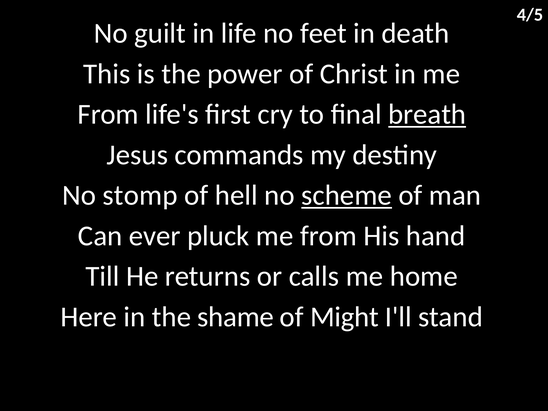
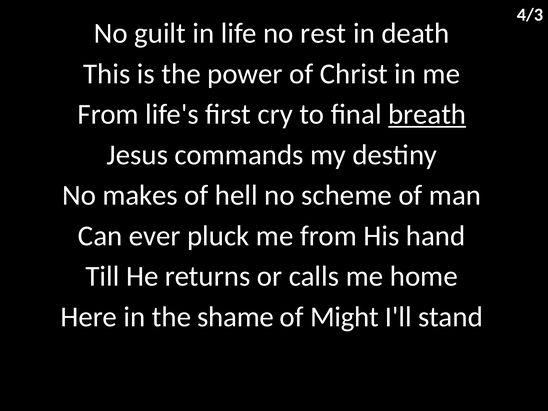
4/5: 4/5 -> 4/3
feet: feet -> rest
stomp: stomp -> makes
scheme underline: present -> none
